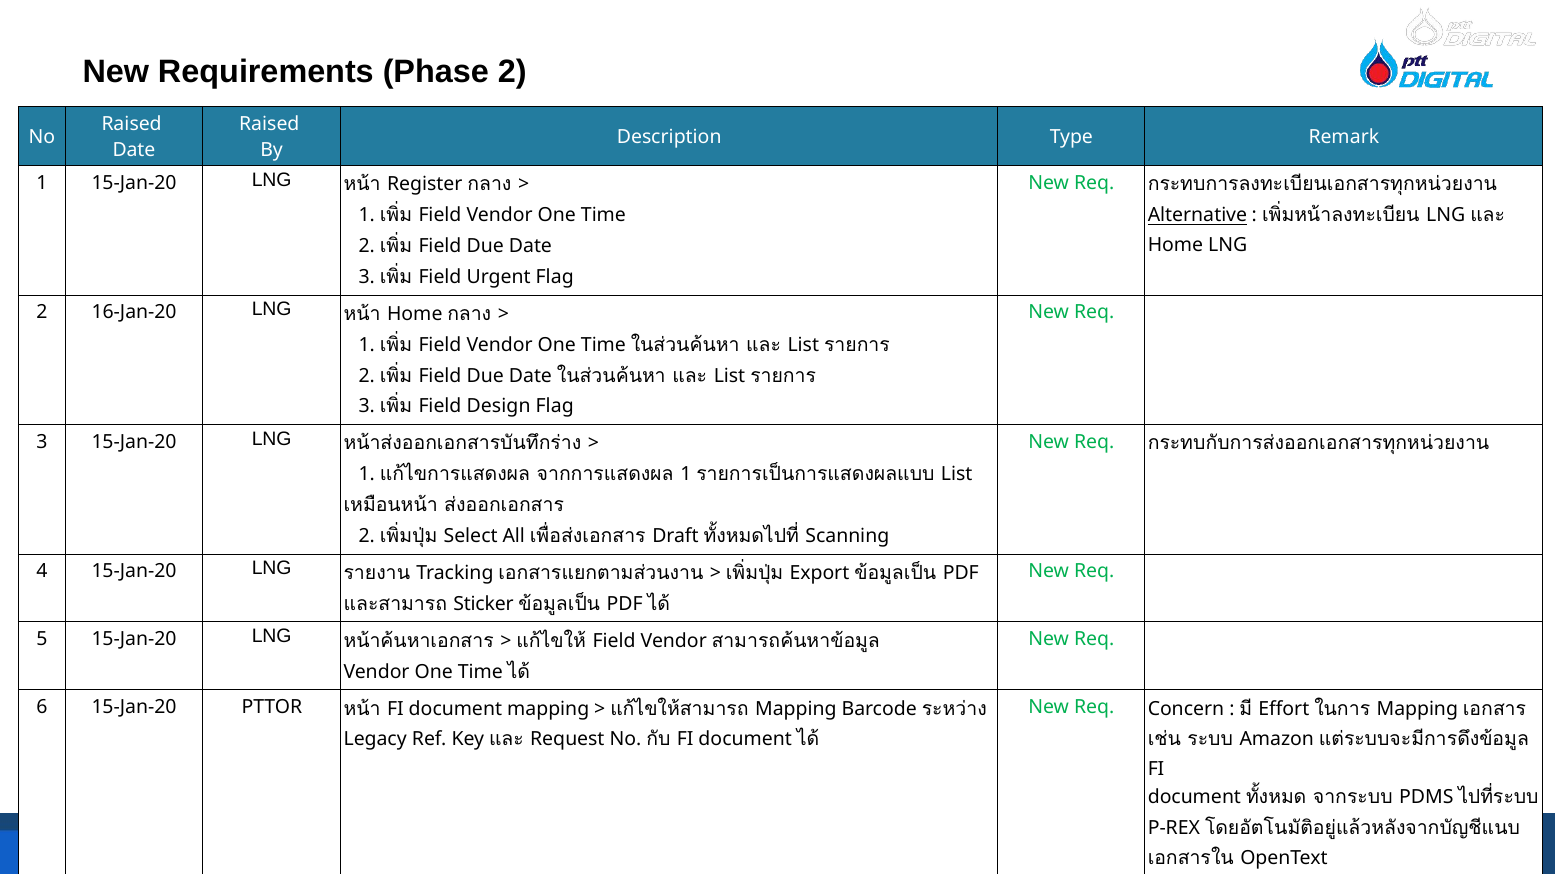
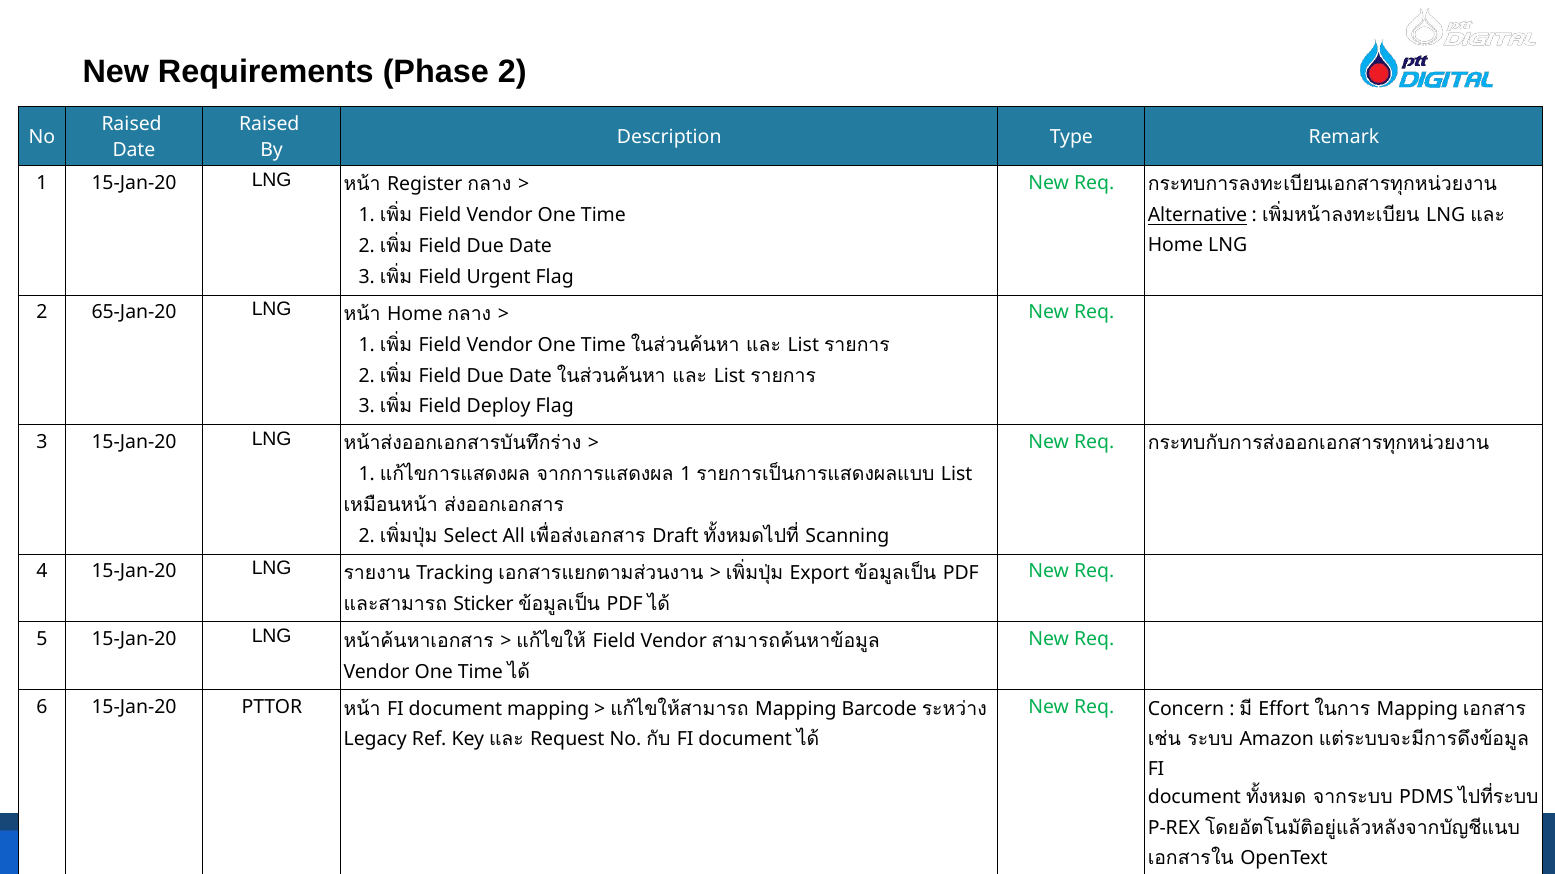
16-Jan-20: 16-Jan-20 -> 65-Jan-20
Design: Design -> Deploy
